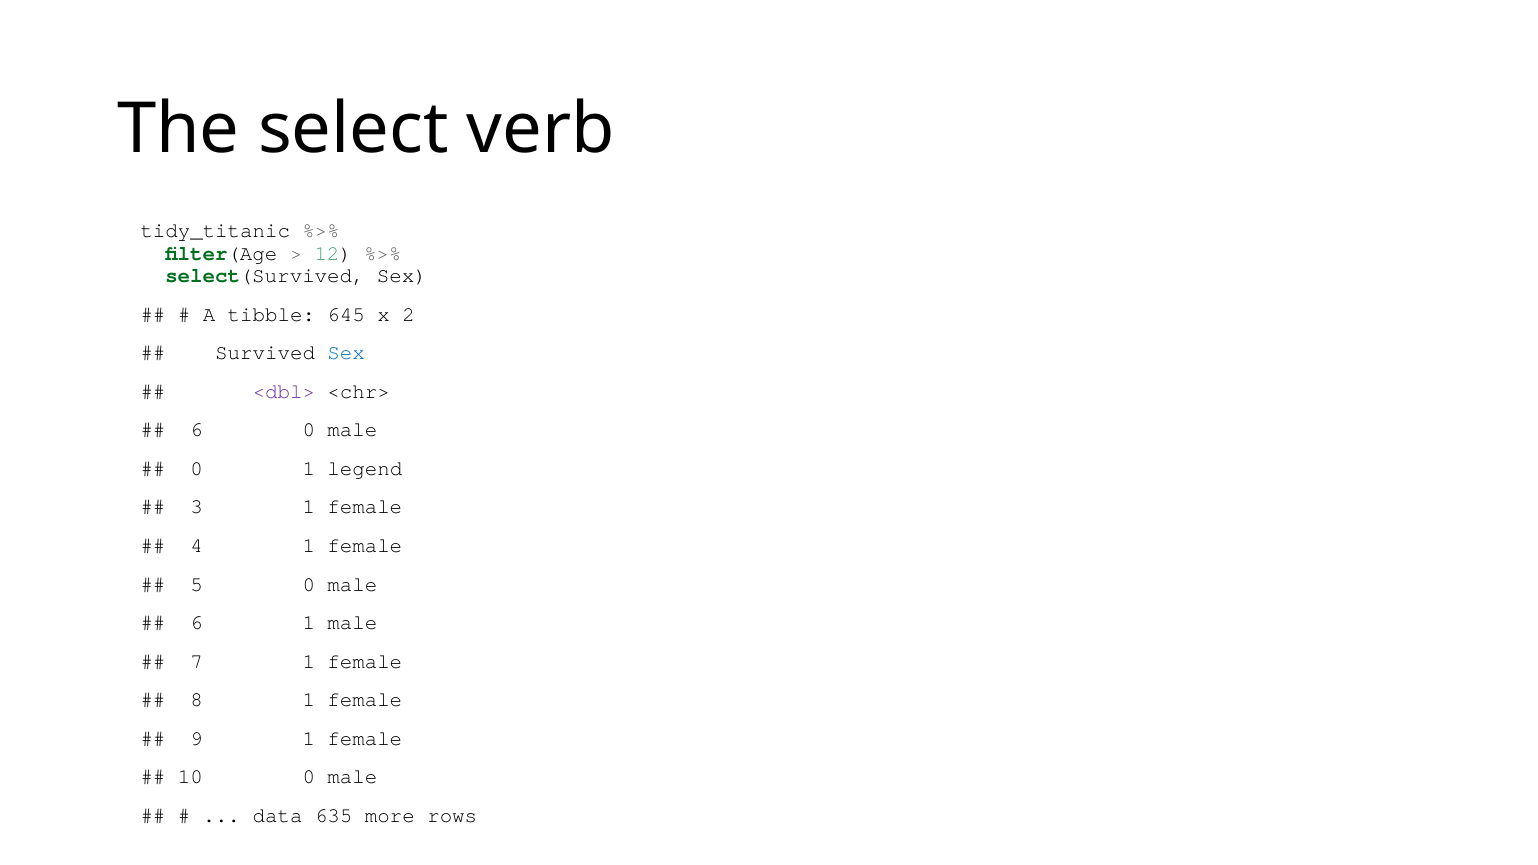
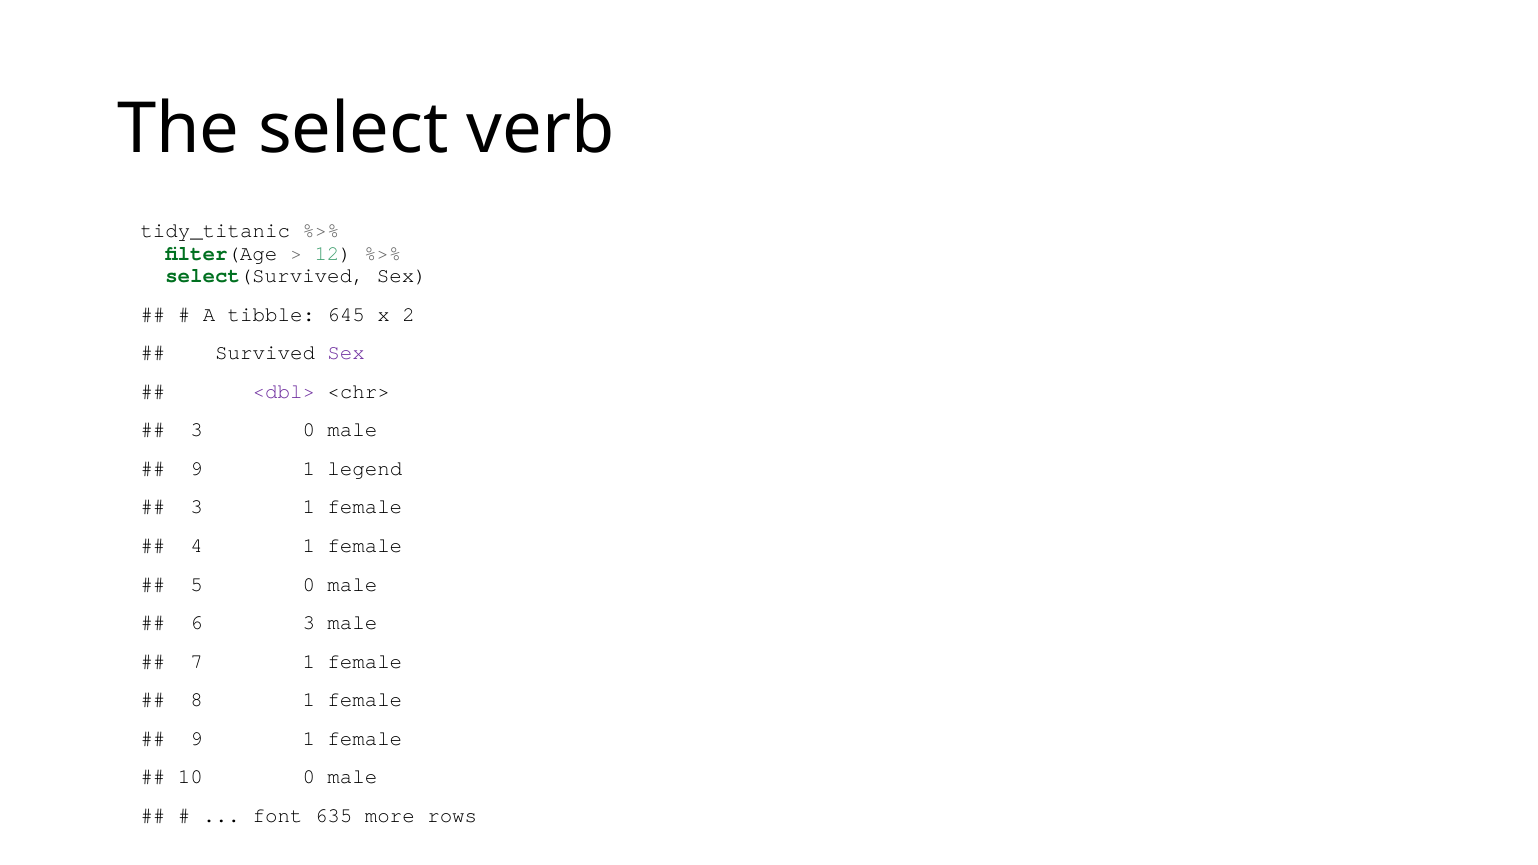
Sex at (346, 353) colour: blue -> purple
6 at (197, 430): 6 -> 3
0 at (197, 469): 0 -> 9
6 1: 1 -> 3
data: data -> font
